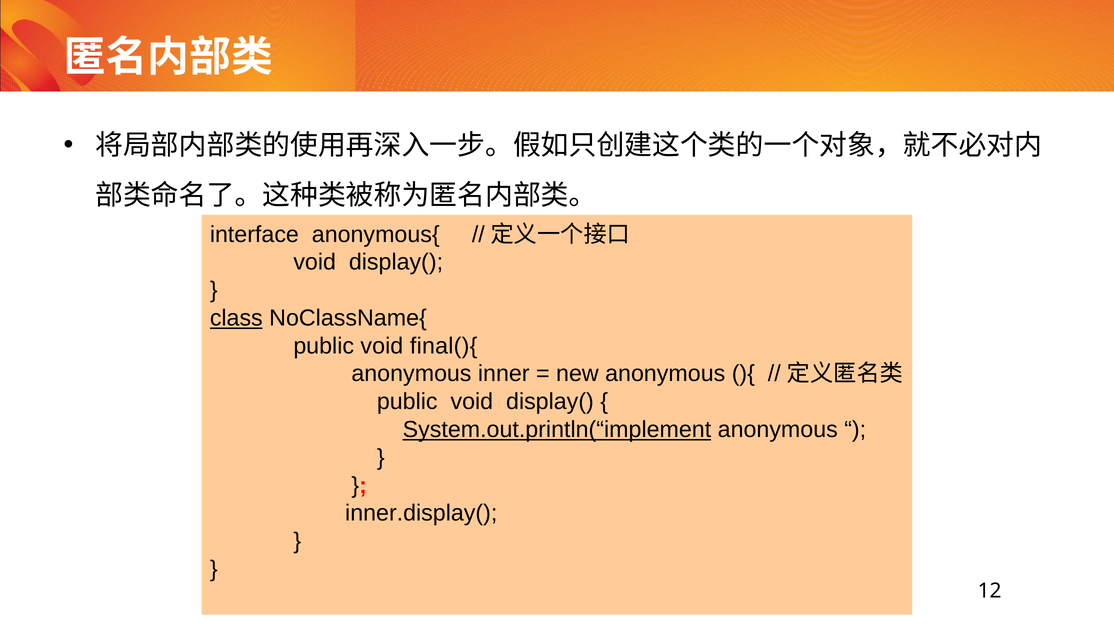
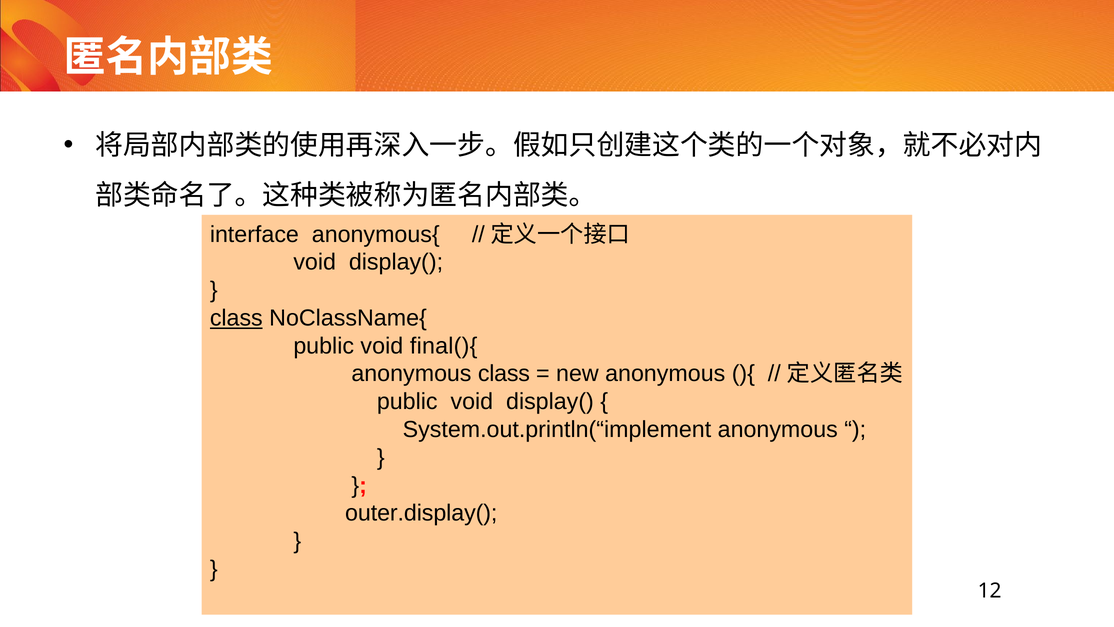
anonymous inner: inner -> class
System.out.println(“implement underline: present -> none
inner.display(: inner.display( -> outer.display(
